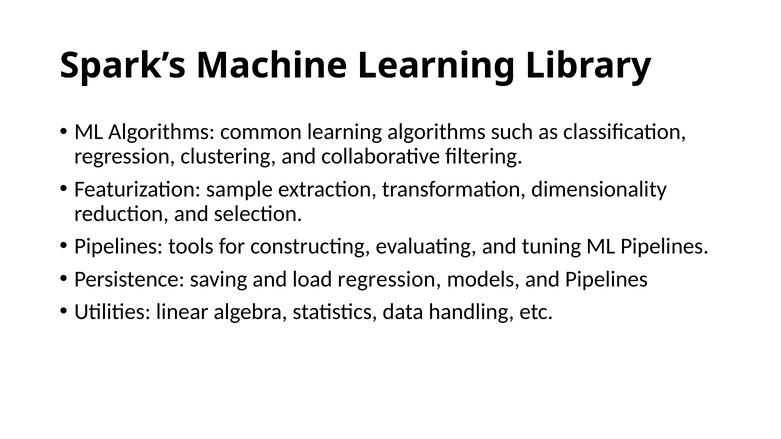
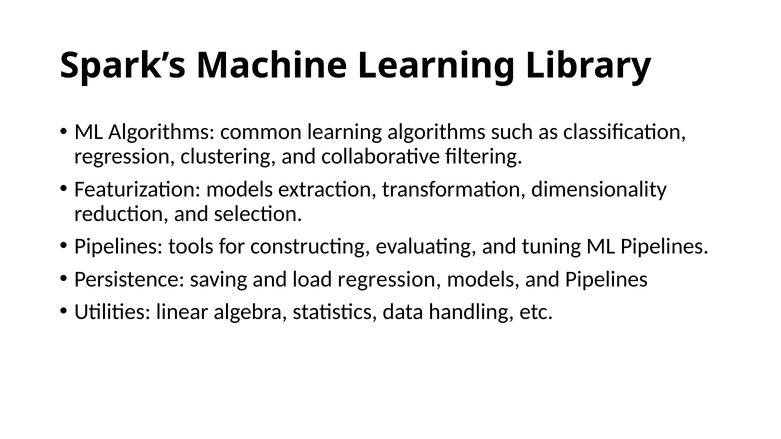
sample at (239, 189): sample -> models
